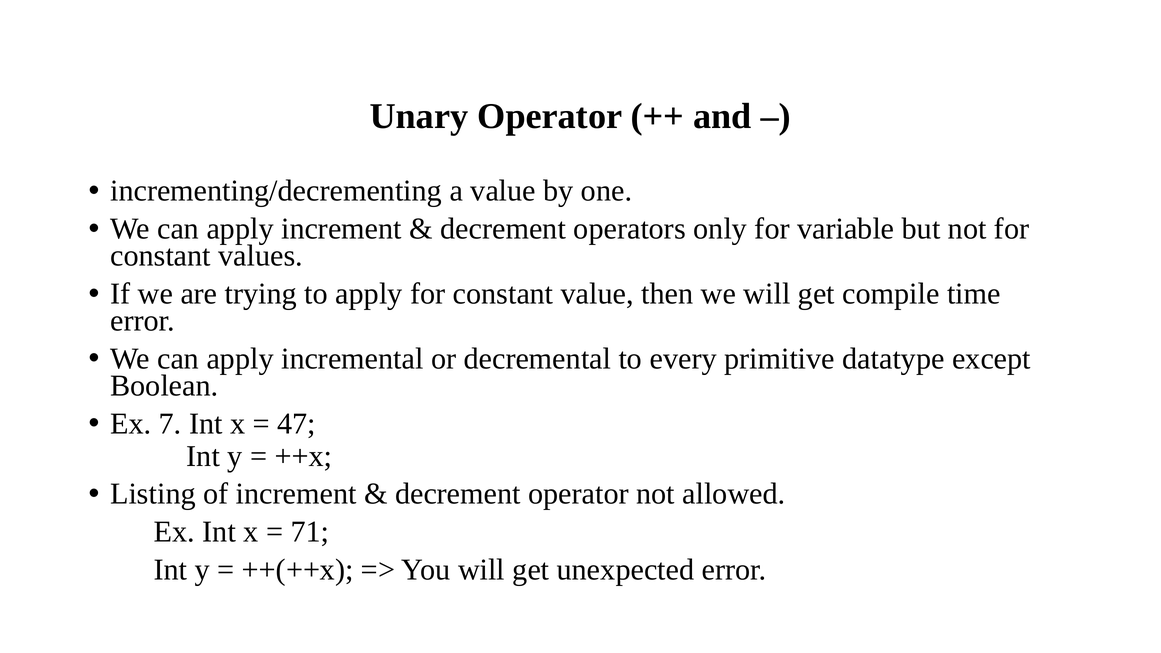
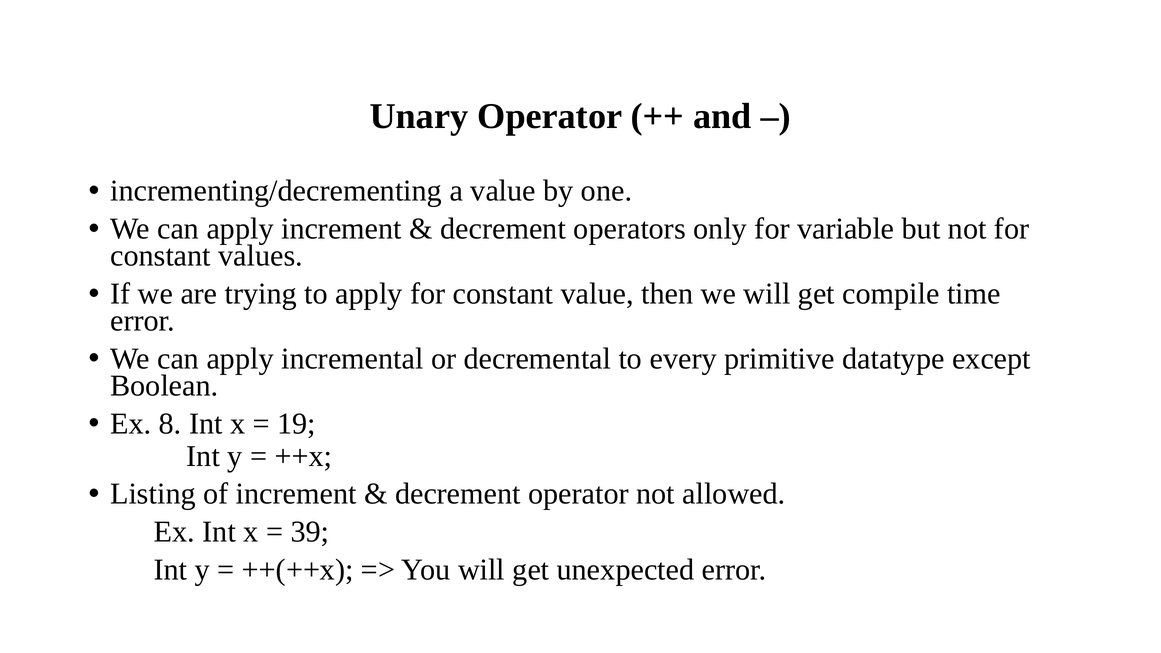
7: 7 -> 8
47: 47 -> 19
71: 71 -> 39
